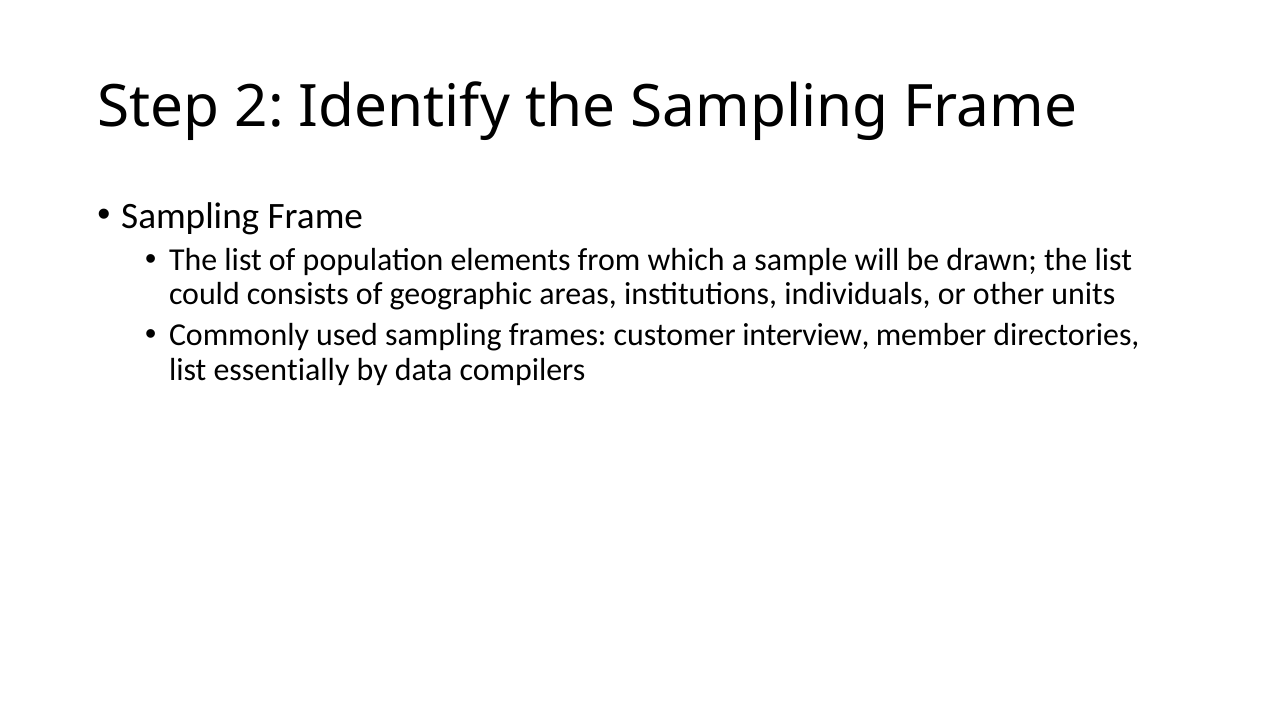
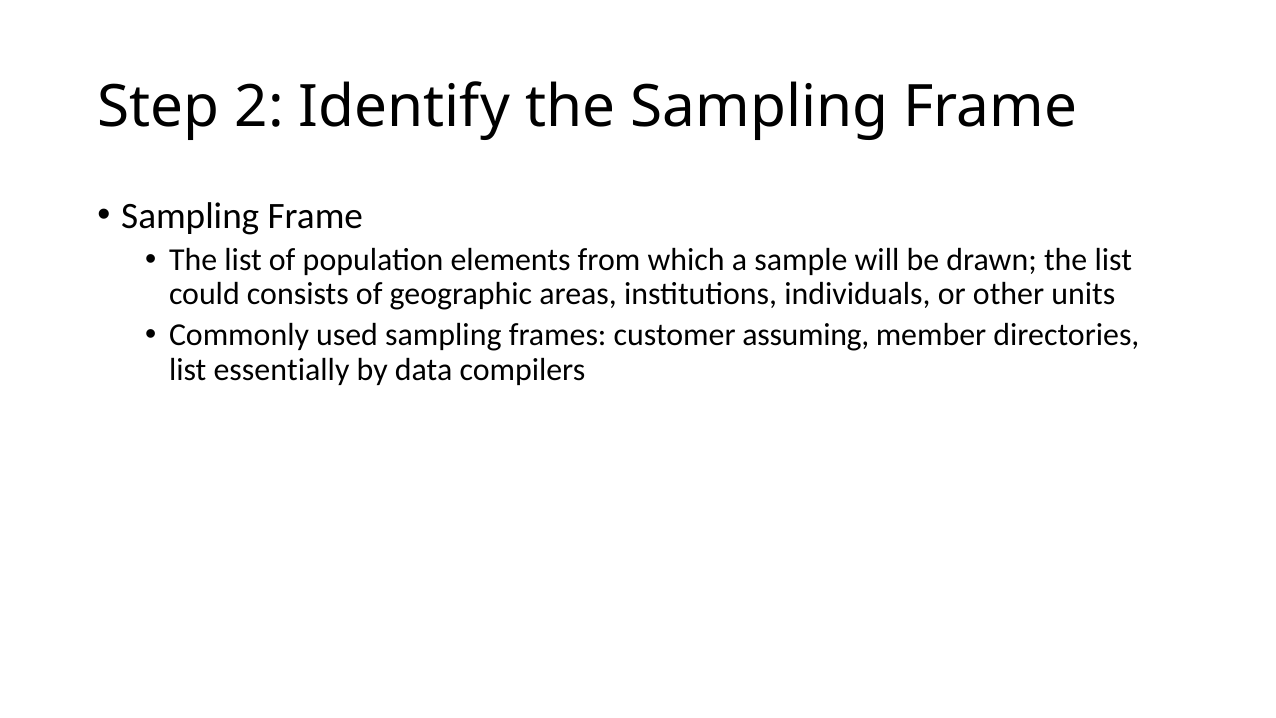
interview: interview -> assuming
